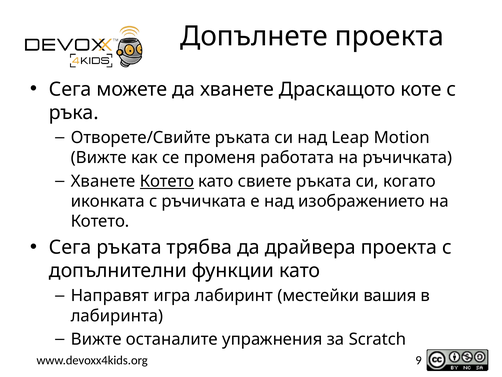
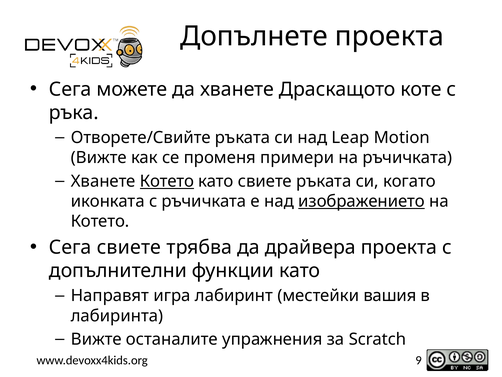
работата: работата -> примери
изображението underline: none -> present
Сега ръката: ръката -> свиете
